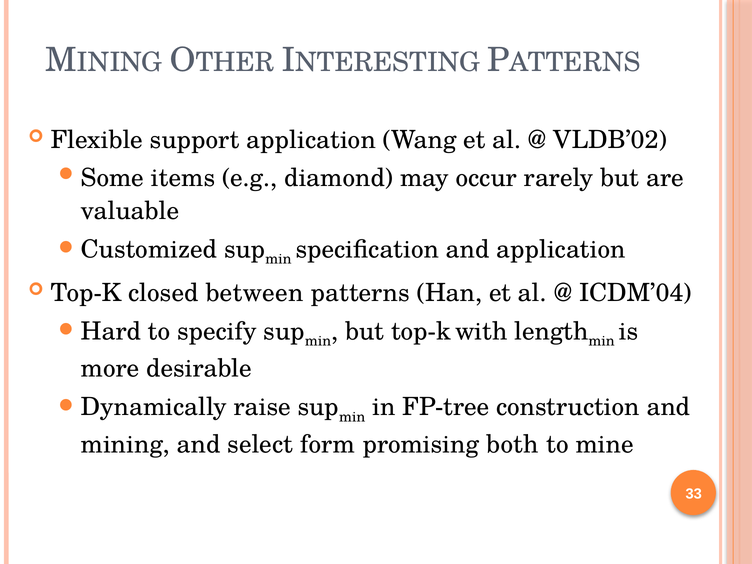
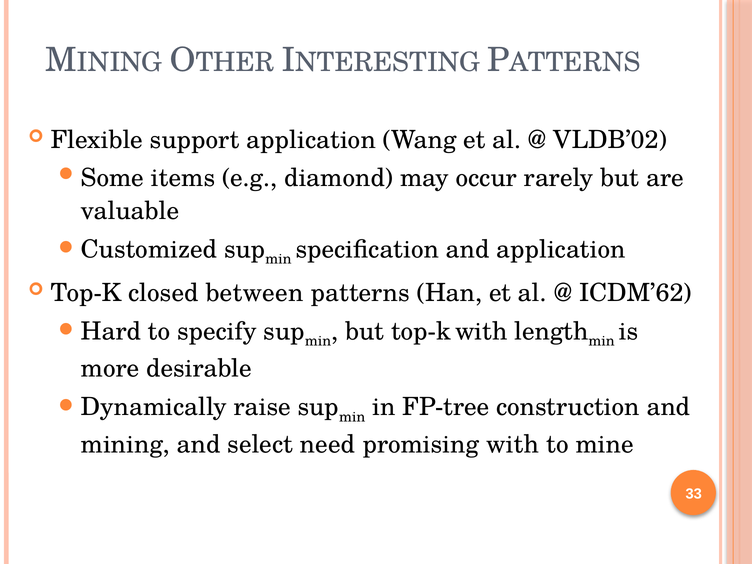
ICDM’04: ICDM’04 -> ICDM’62
form: form -> need
promising both: both -> with
